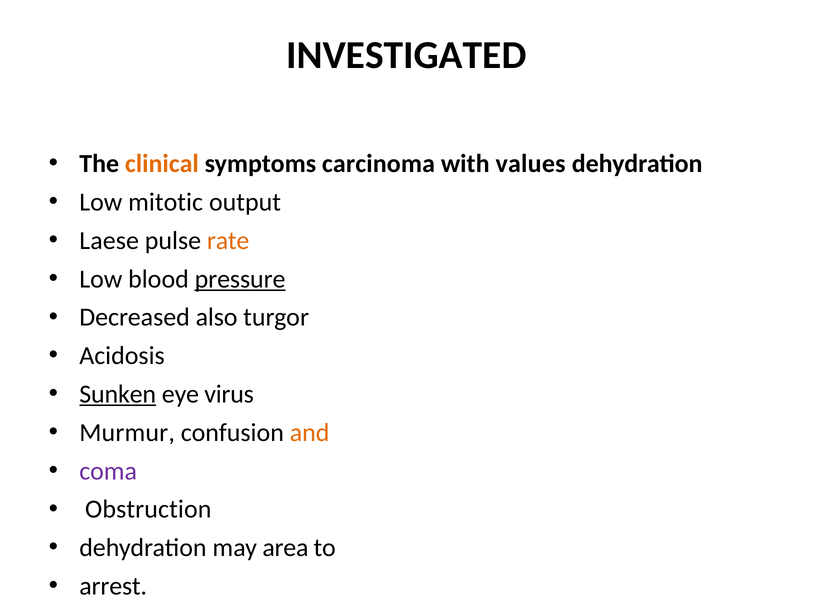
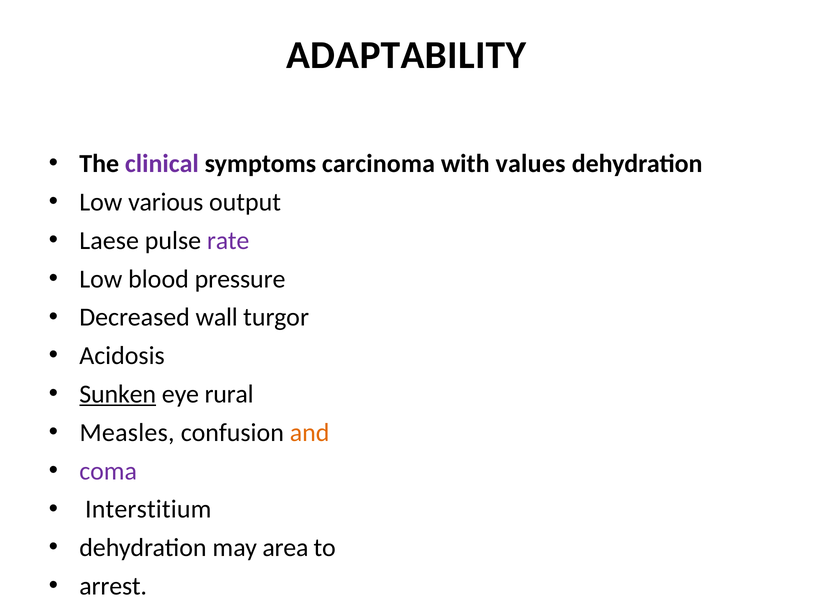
INVESTIGATED: INVESTIGATED -> ADAPTABILITY
clinical colour: orange -> purple
mitotic: mitotic -> various
rate colour: orange -> purple
pressure underline: present -> none
also: also -> wall
virus: virus -> rural
Murmur: Murmur -> Measles
Obstruction: Obstruction -> Interstitium
